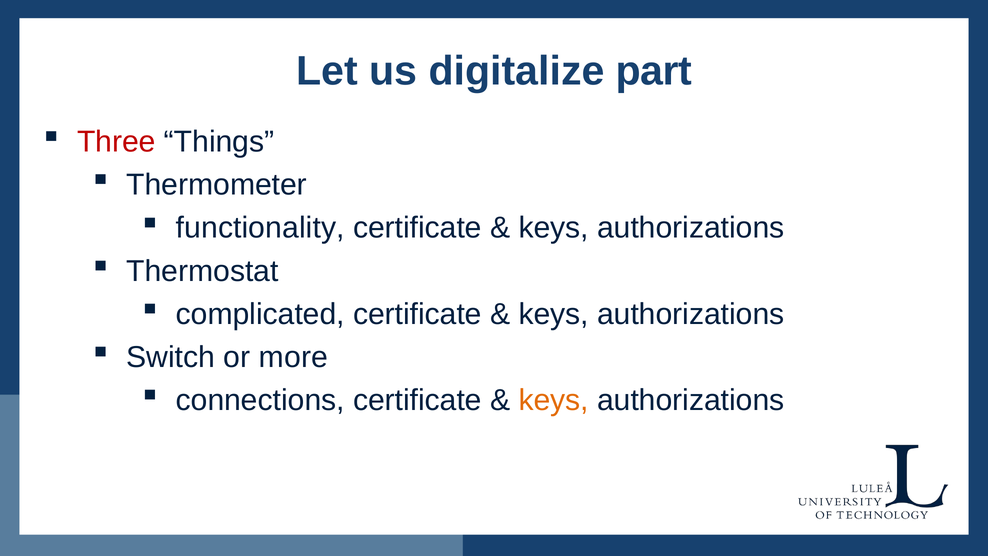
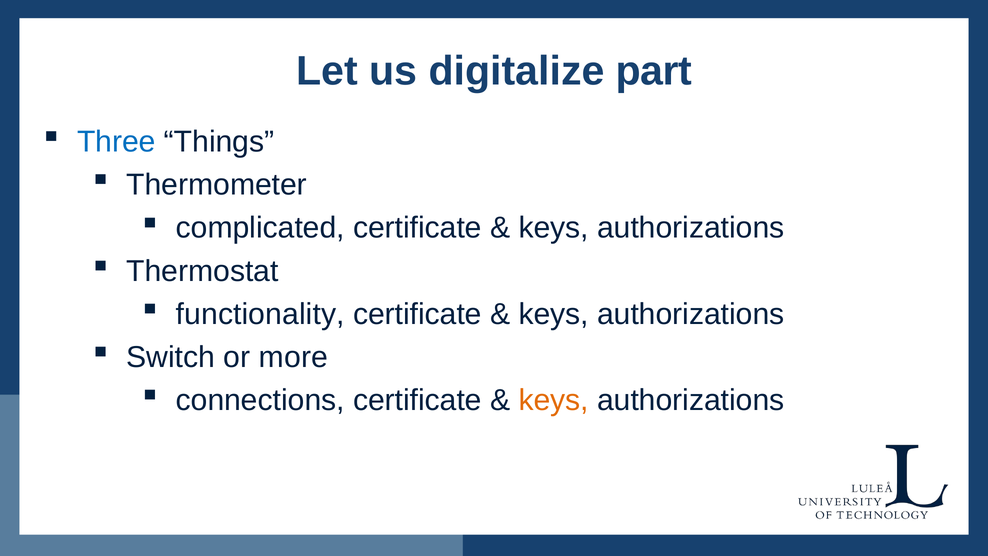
Three colour: red -> blue
functionality: functionality -> complicated
complicated: complicated -> functionality
